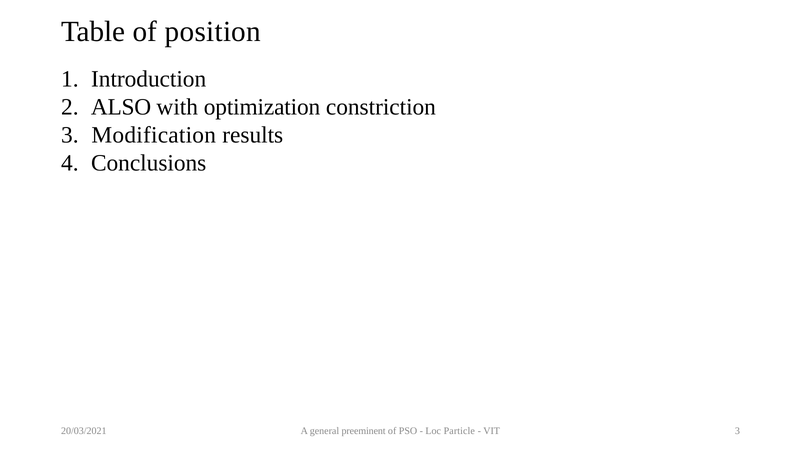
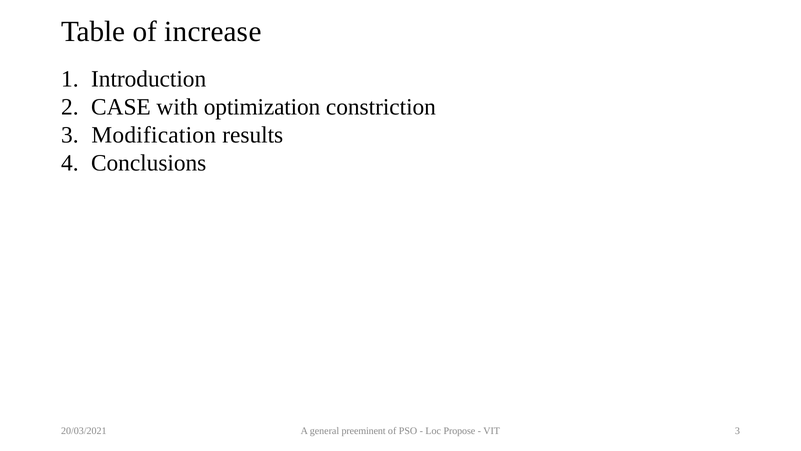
position: position -> increase
ALSO: ALSO -> CASE
Particle: Particle -> Propose
